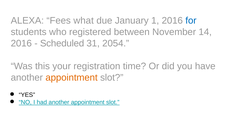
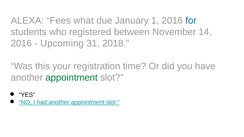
Scheduled: Scheduled -> Upcoming
2054: 2054 -> 2018
appointment at (72, 78) colour: orange -> green
